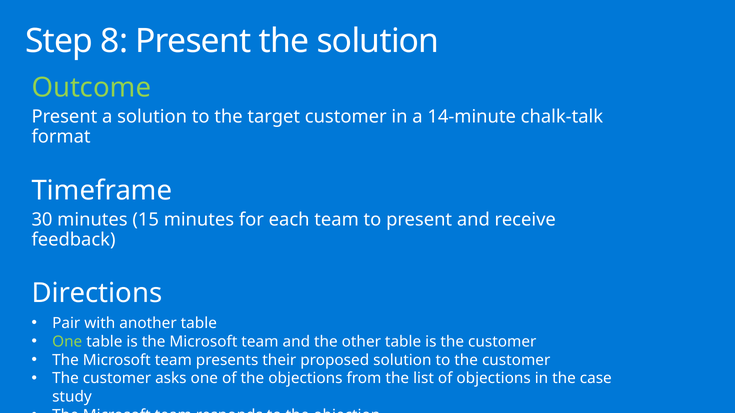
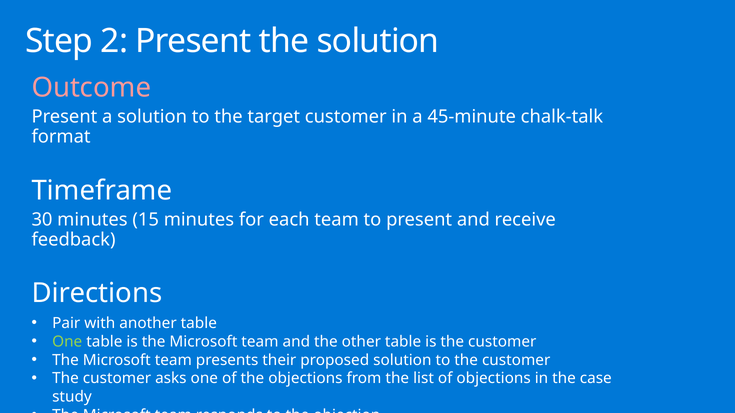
8: 8 -> 2
Outcome colour: light green -> pink
14-minute: 14-minute -> 45-minute
